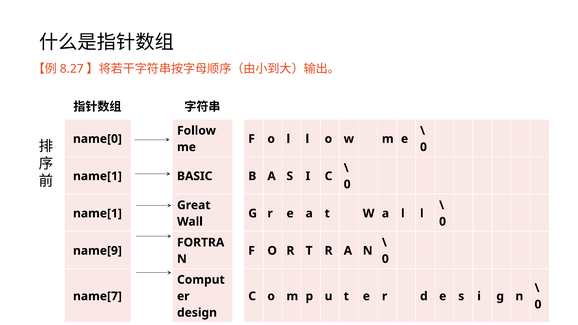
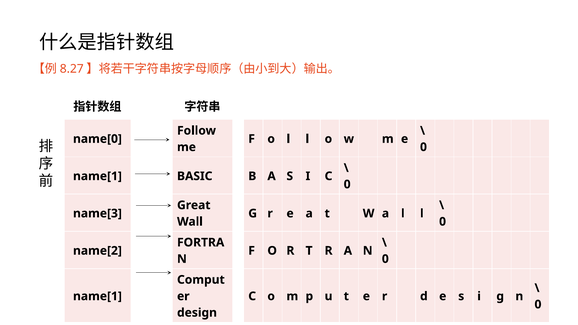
name[1 at (97, 214): name[1 -> name[3
name[9: name[9 -> name[2
name[7 at (97, 296): name[7 -> name[1
